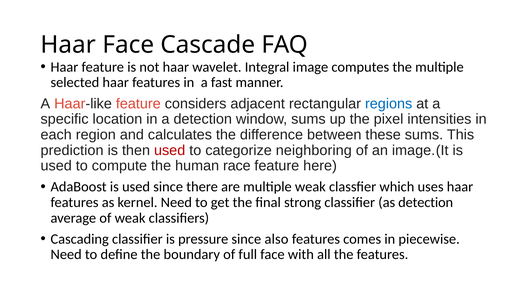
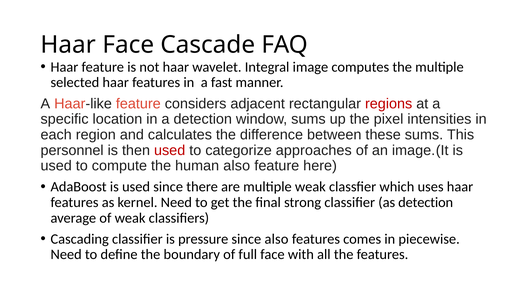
regions colour: blue -> red
prediction: prediction -> personnel
neighboring: neighboring -> approaches
human race: race -> also
